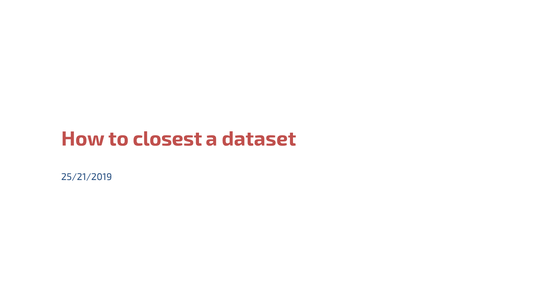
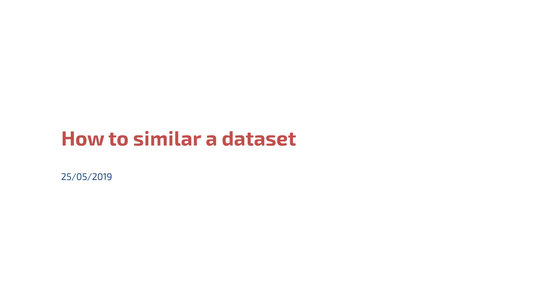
closest: closest -> similar
25/21/2019: 25/21/2019 -> 25/05/2019
